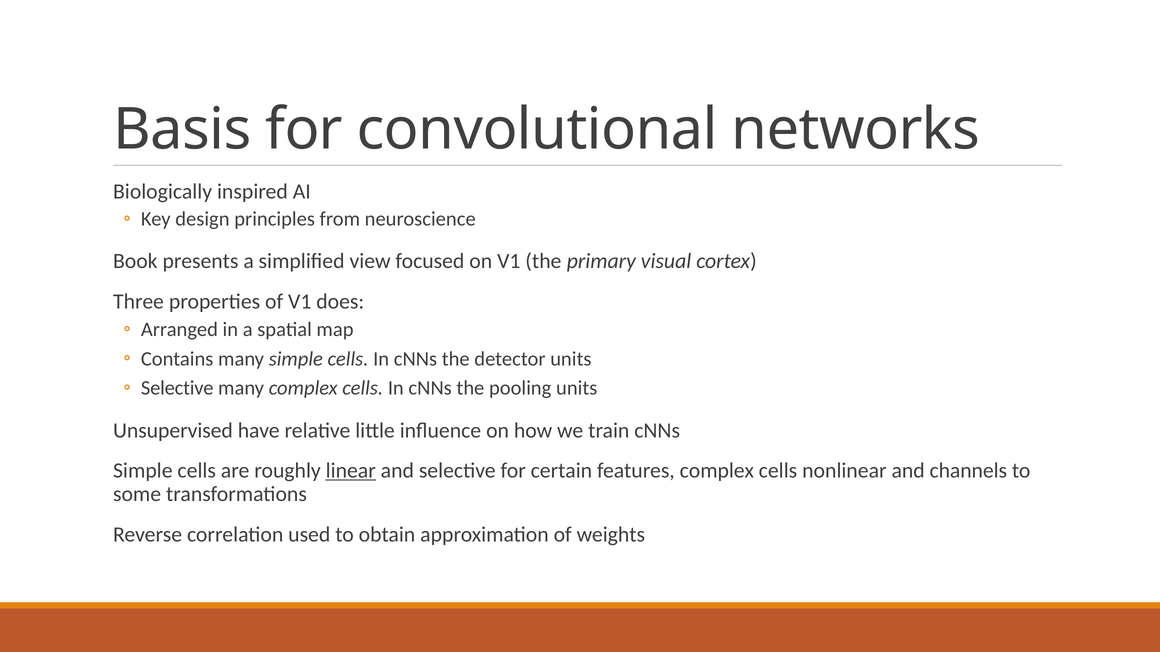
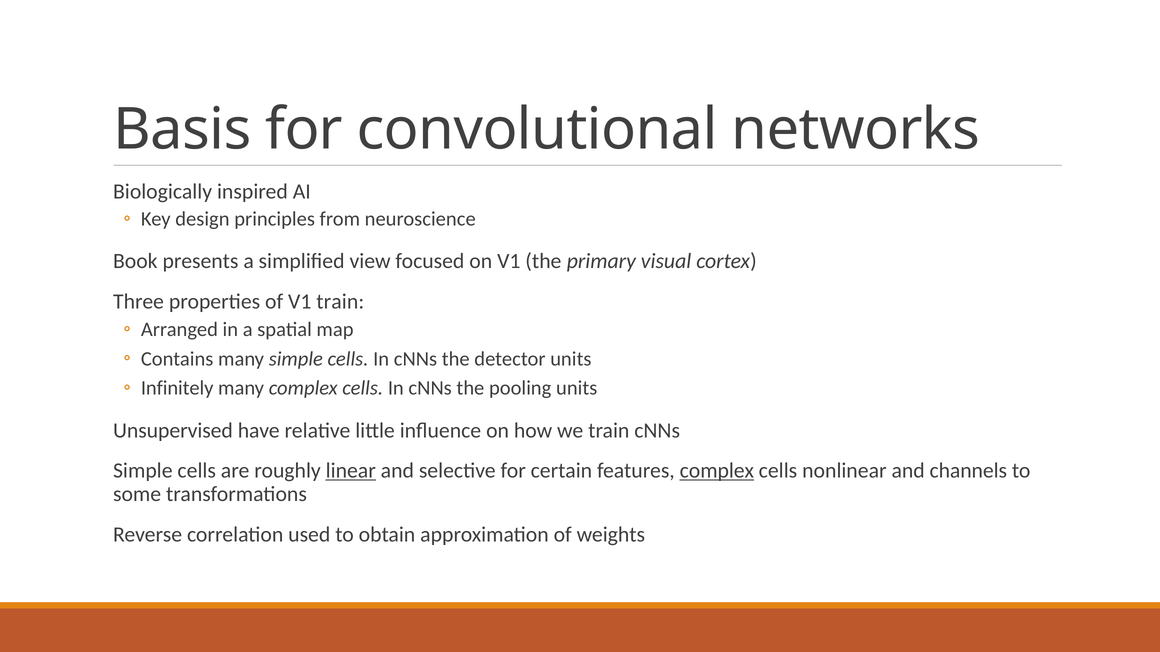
V1 does: does -> train
Selective at (177, 388): Selective -> Infinitely
complex at (717, 471) underline: none -> present
